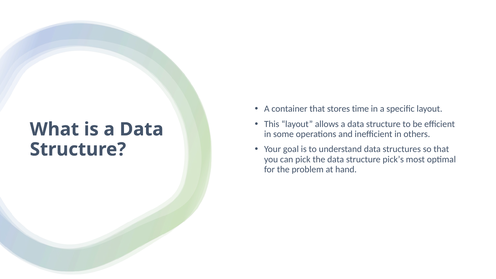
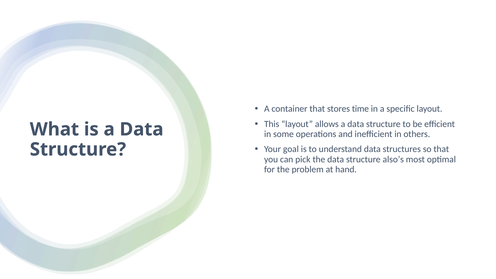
pick’s: pick’s -> also’s
